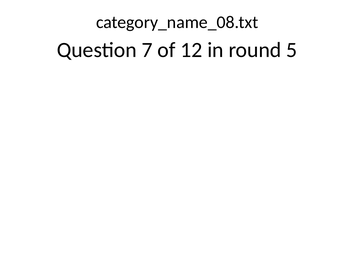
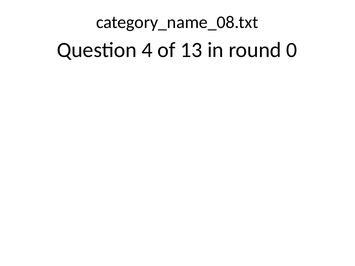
7: 7 -> 4
12: 12 -> 13
5: 5 -> 0
